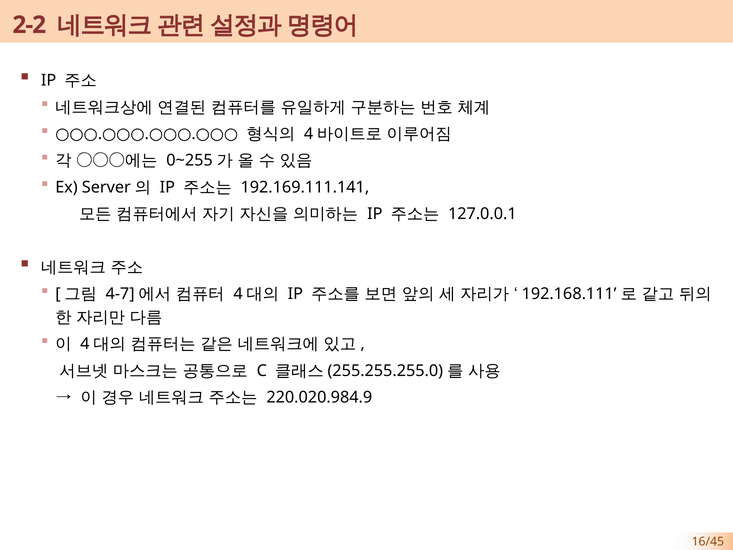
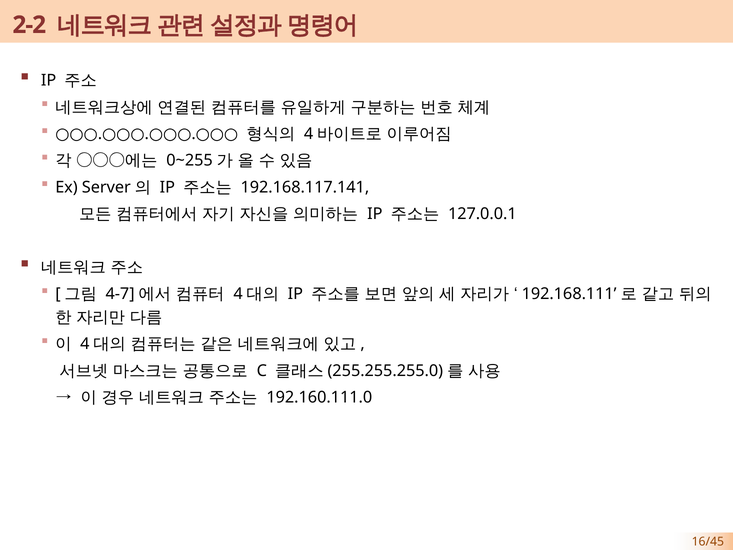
192.169.111.141: 192.169.111.141 -> 192.168.117.141
220.020.984.9: 220.020.984.9 -> 192.160.111.0
